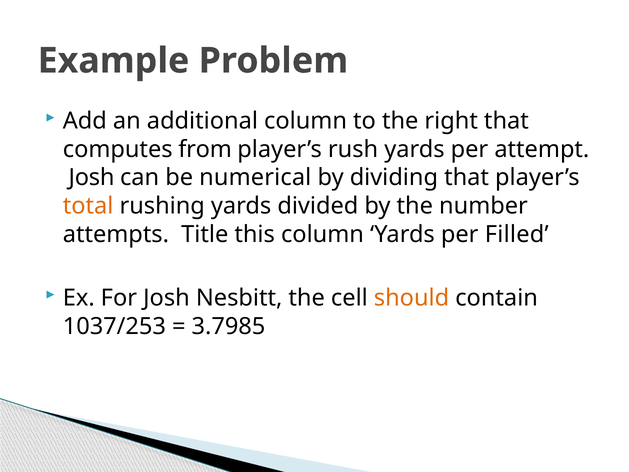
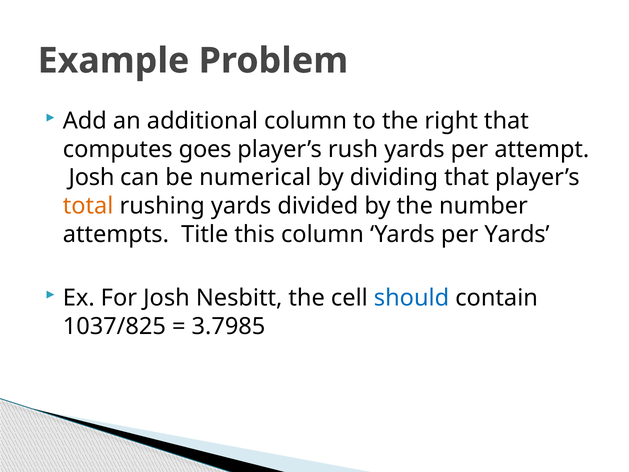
from: from -> goes
per Filled: Filled -> Yards
should colour: orange -> blue
1037/253: 1037/253 -> 1037/825
